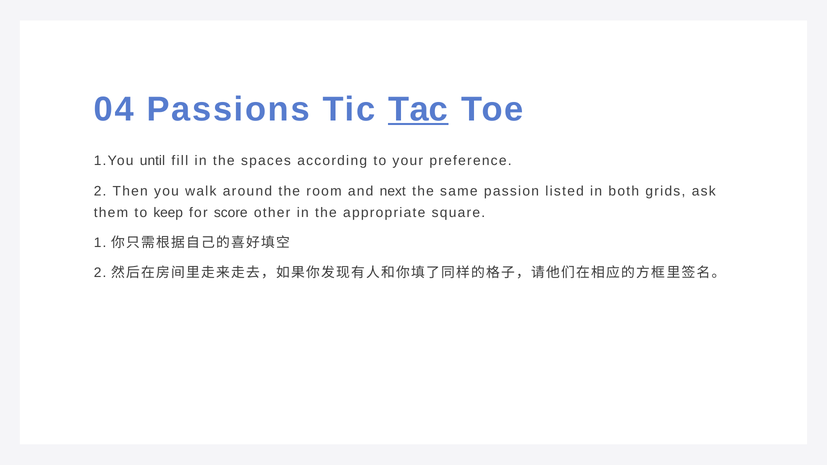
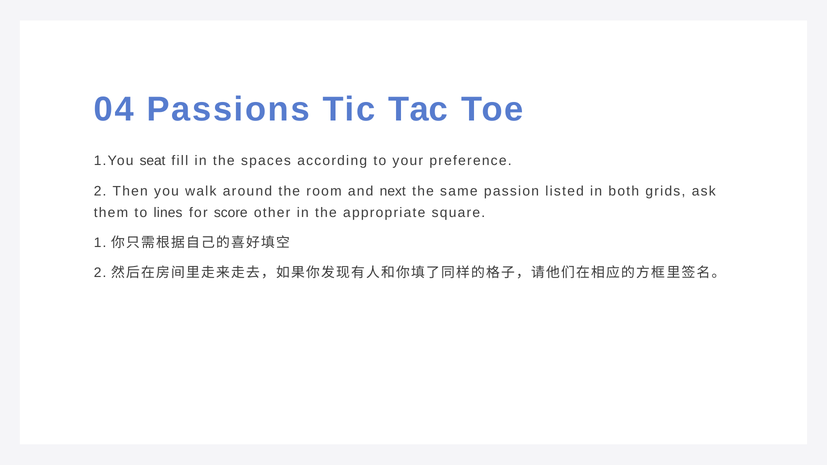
Tac underline: present -> none
until: until -> seat
keep: keep -> lines
